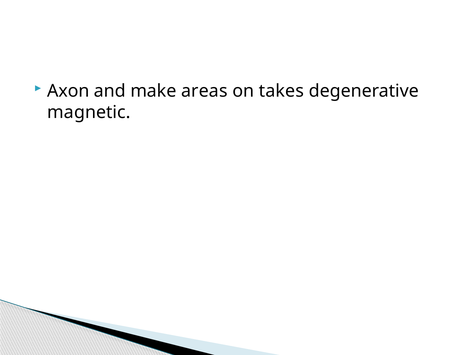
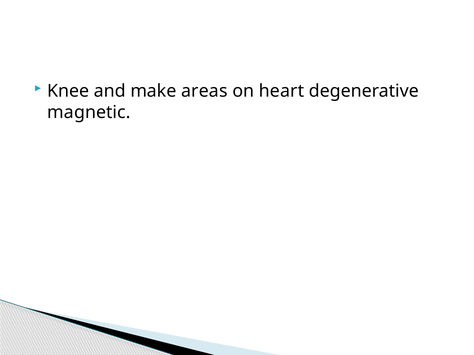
Axon: Axon -> Knee
takes: takes -> heart
